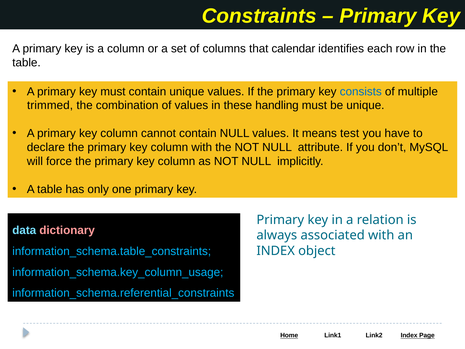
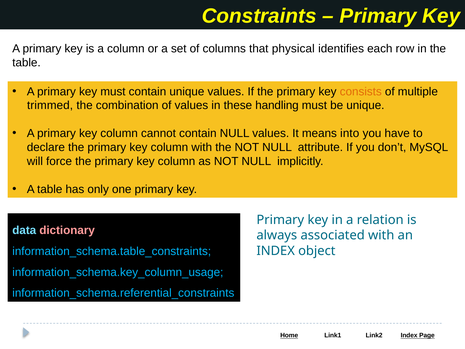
calendar: calendar -> physical
consists colour: blue -> orange
test: test -> into
